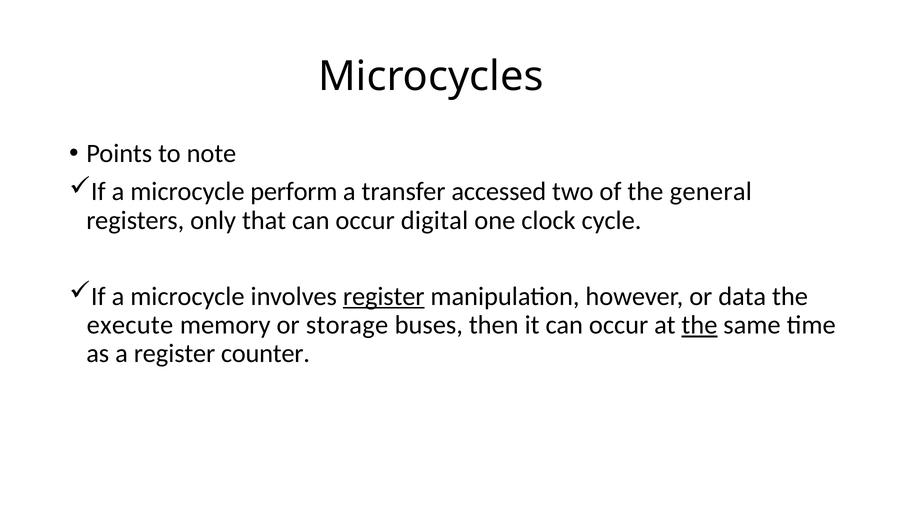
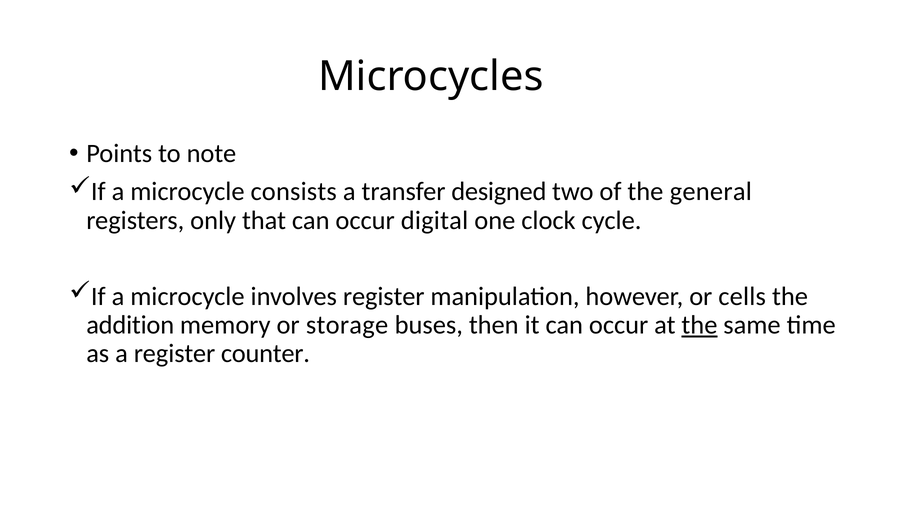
perform: perform -> consists
accessed: accessed -> designed
register at (384, 296) underline: present -> none
data: data -> cells
execute: execute -> addition
